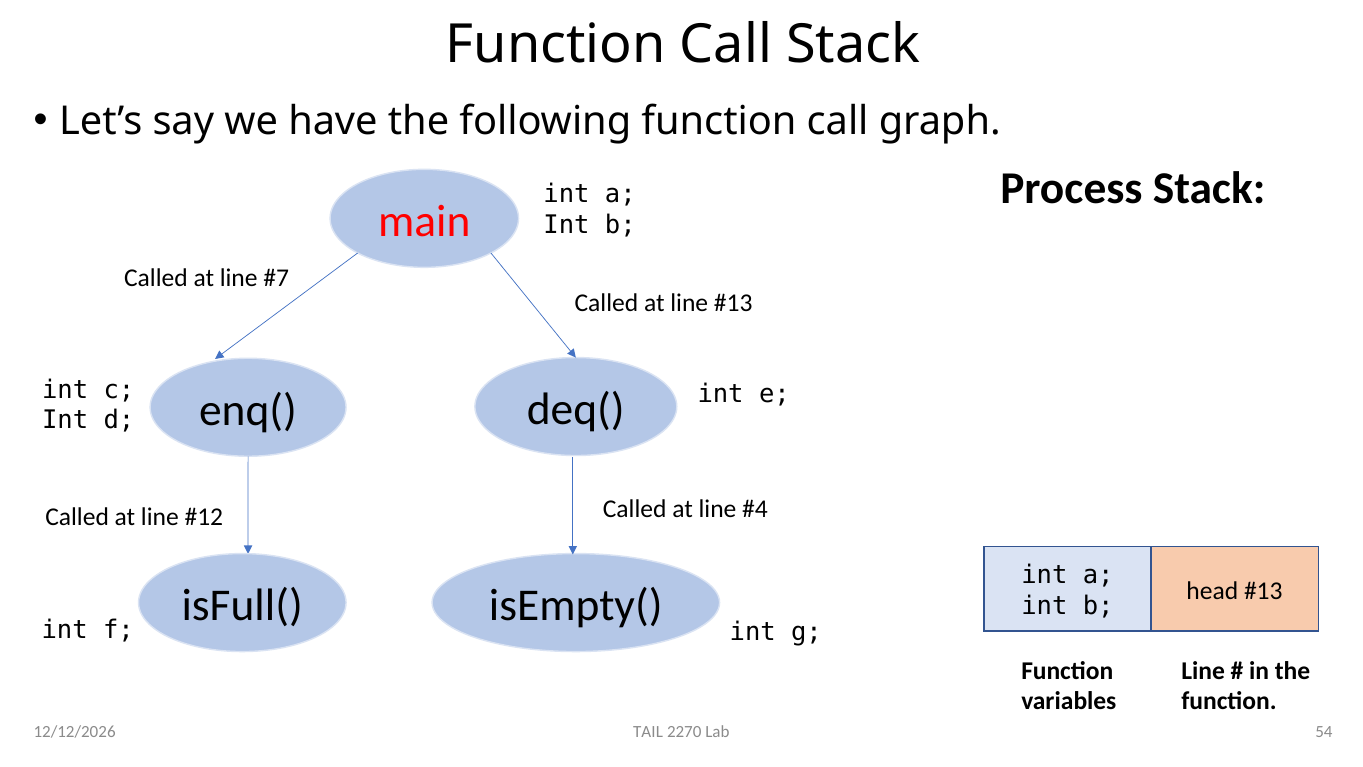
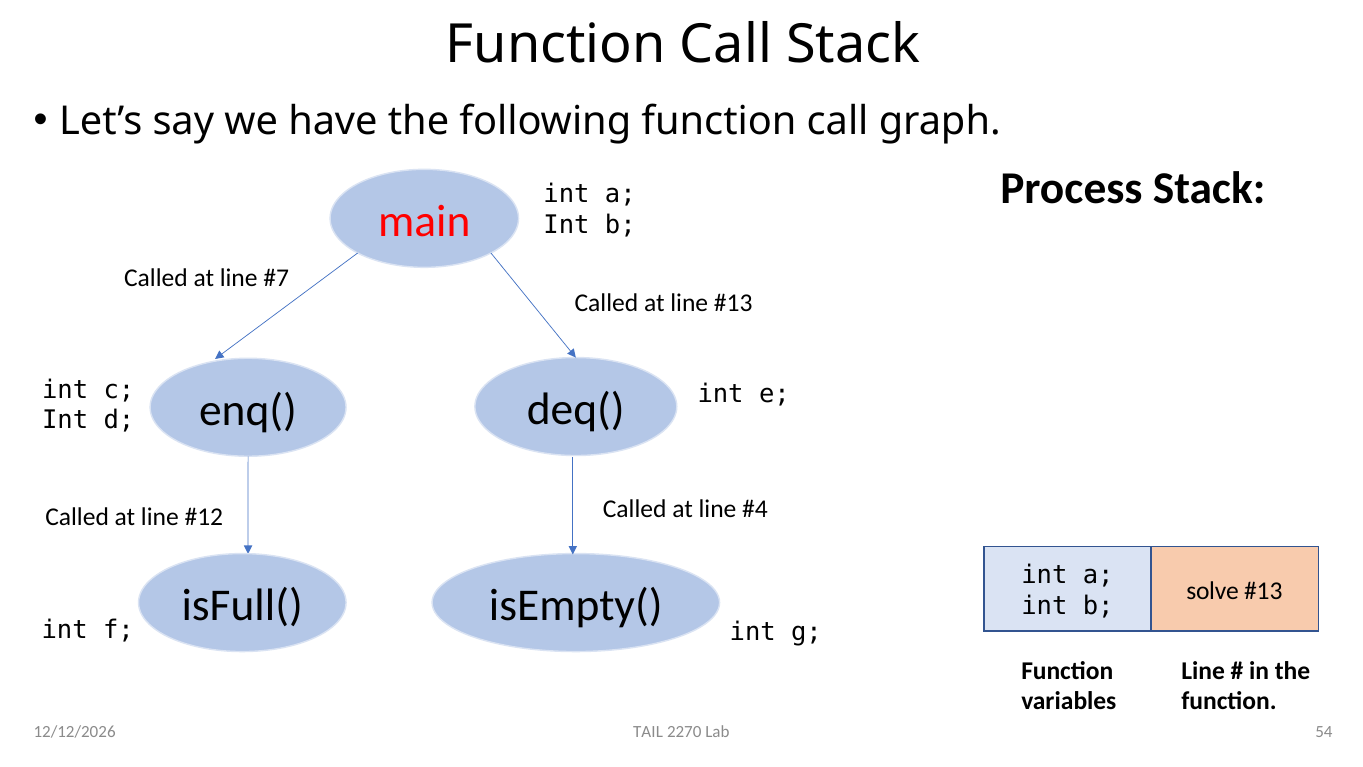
head: head -> solve
